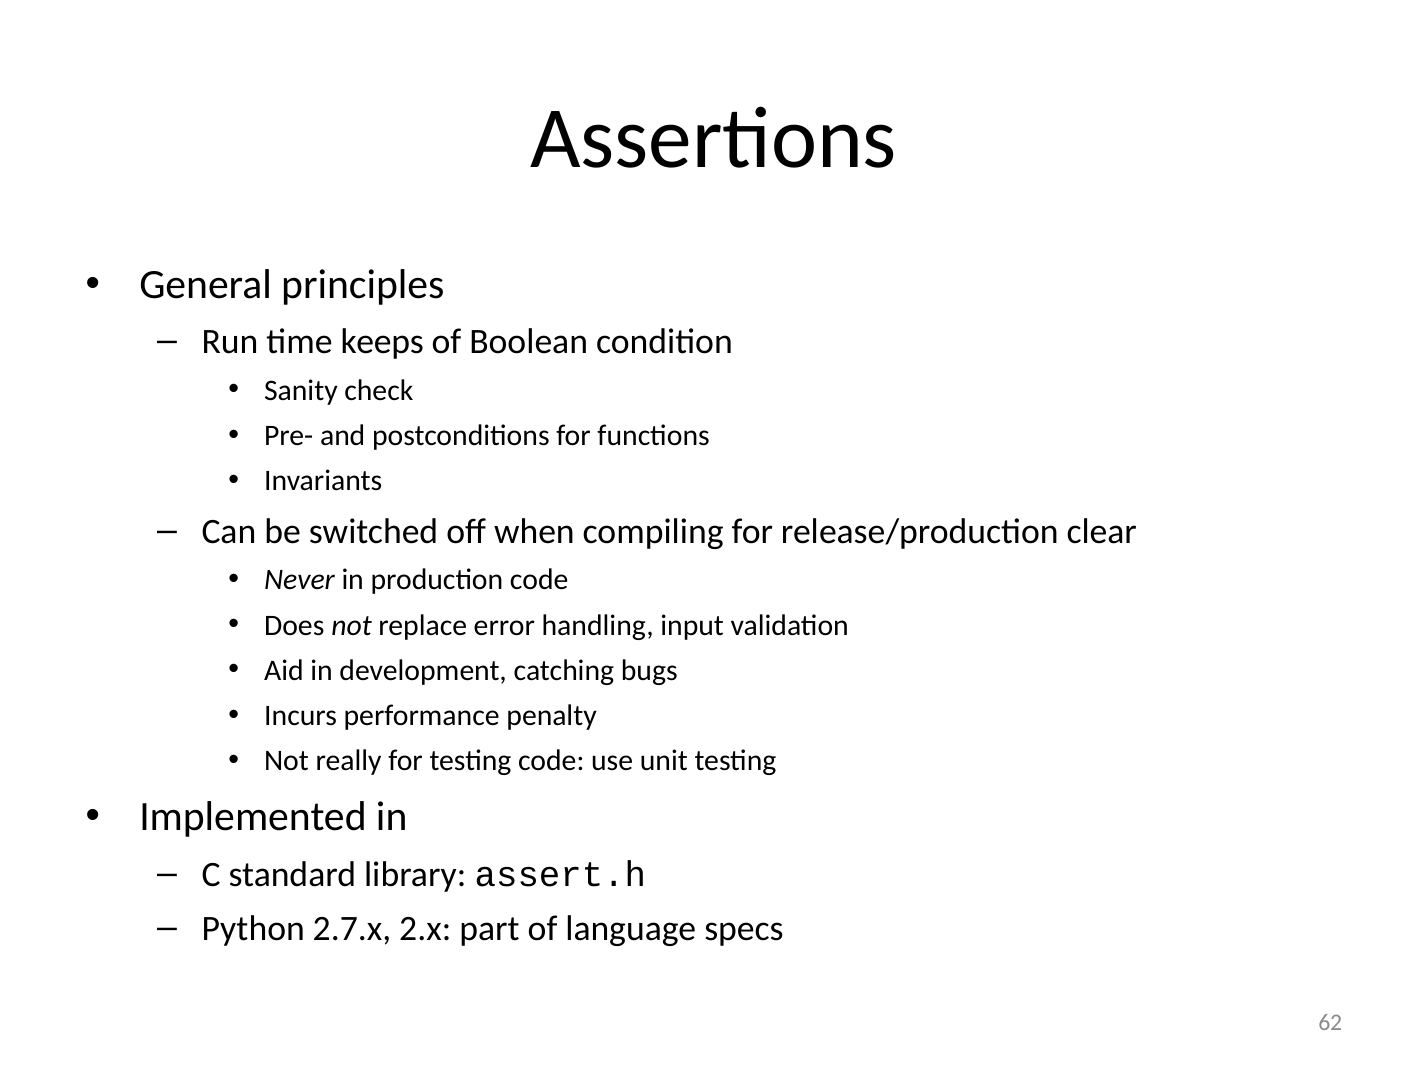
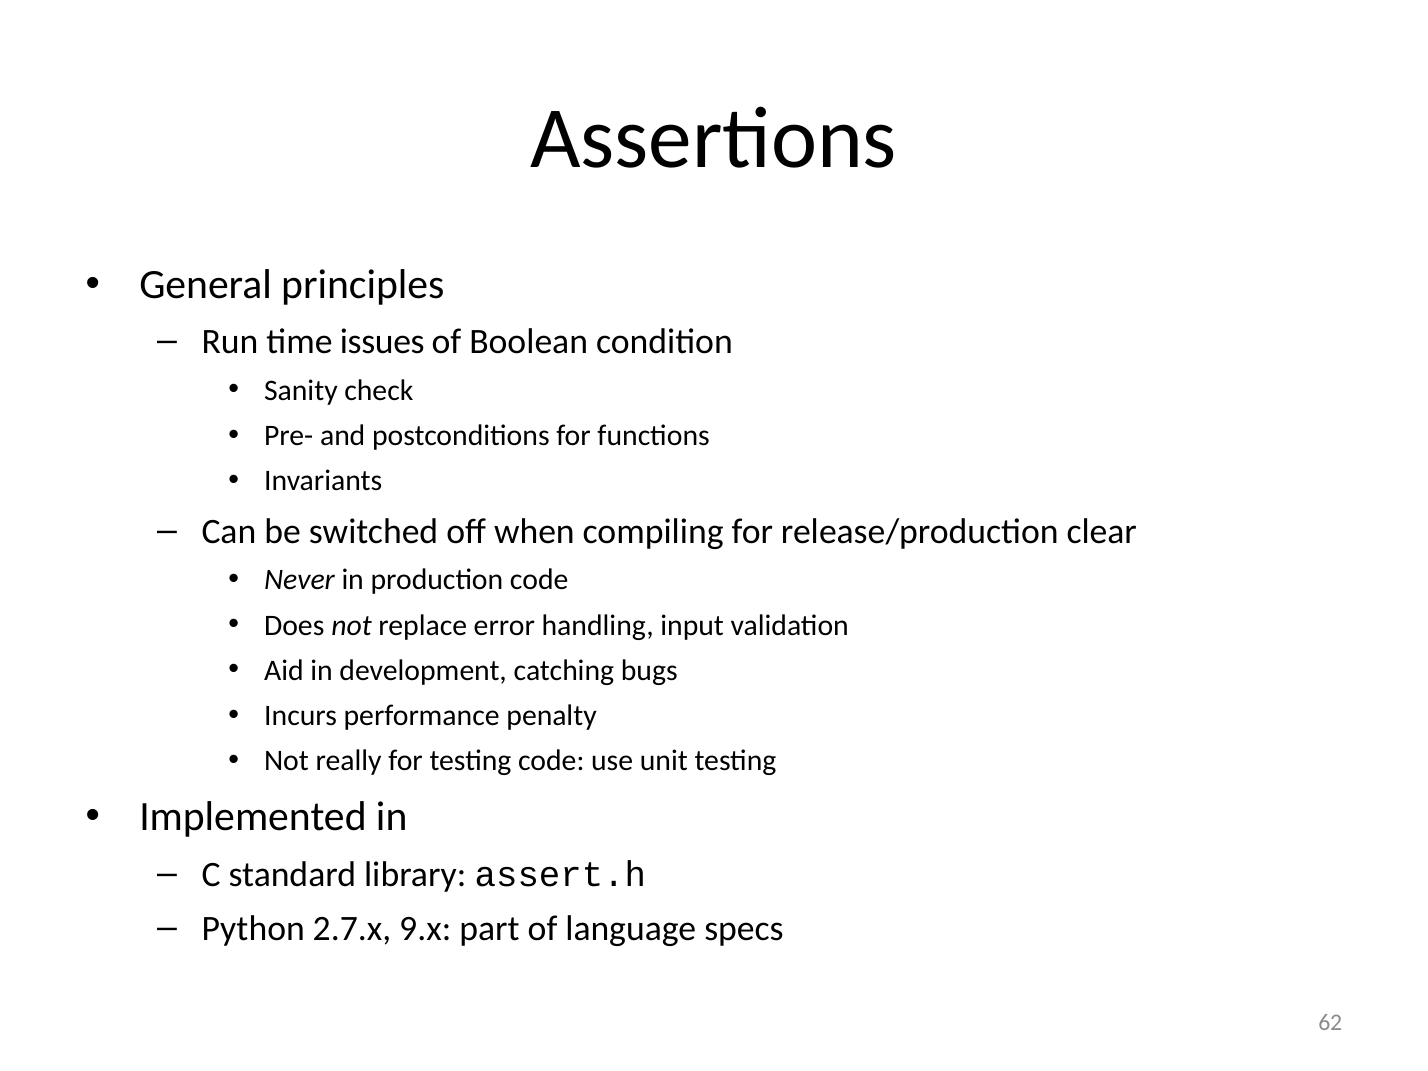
keeps: keeps -> issues
2.x: 2.x -> 9.x
